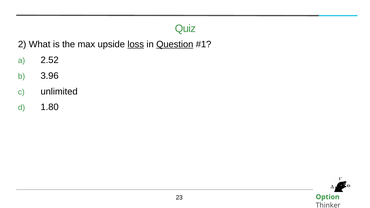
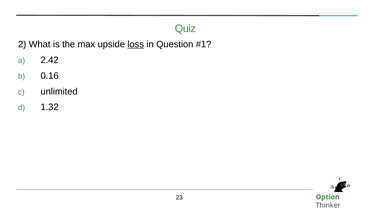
Question underline: present -> none
2.52: 2.52 -> 2.42
3.96: 3.96 -> 0.16
1.80: 1.80 -> 1.32
